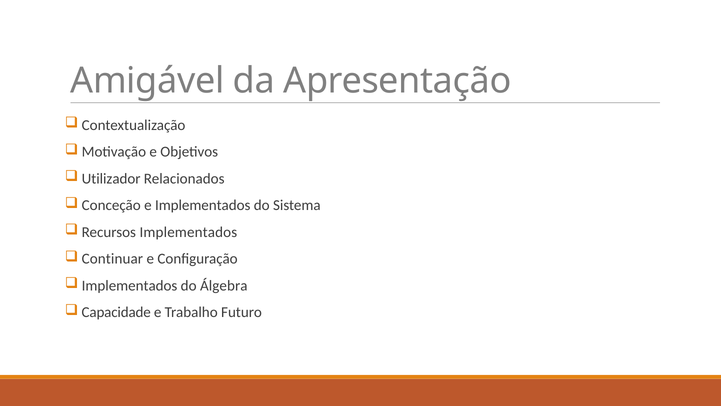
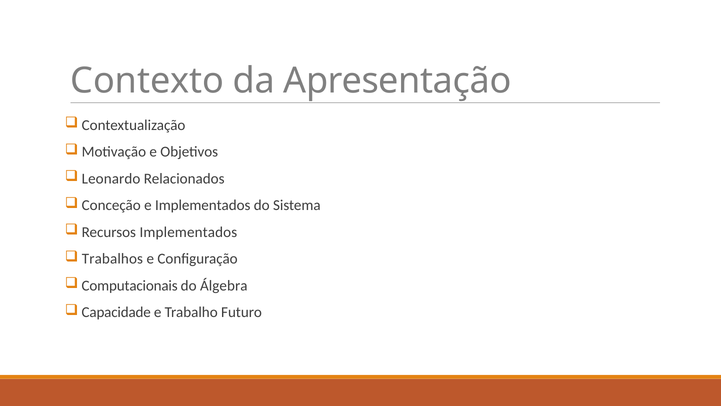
Amigável: Amigável -> Contexto
Utilizador: Utilizador -> Leonardo
Continuar: Continuar -> Trabalhos
Implementados at (130, 285): Implementados -> Computacionais
